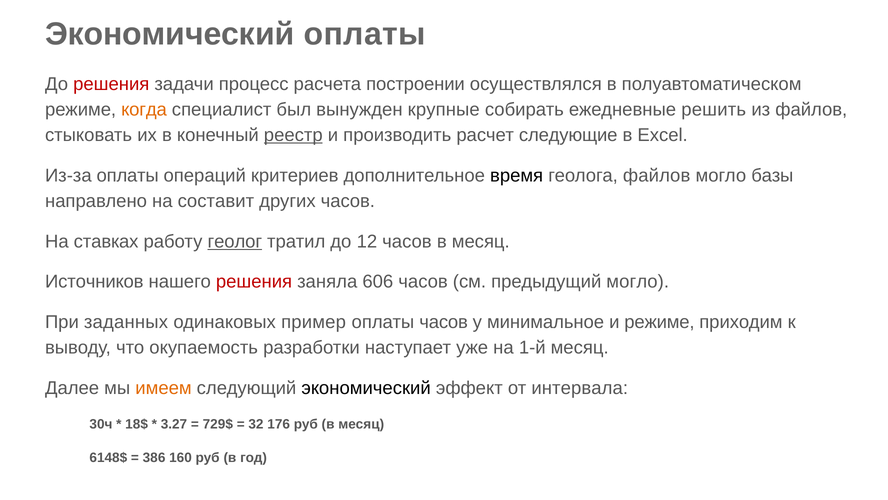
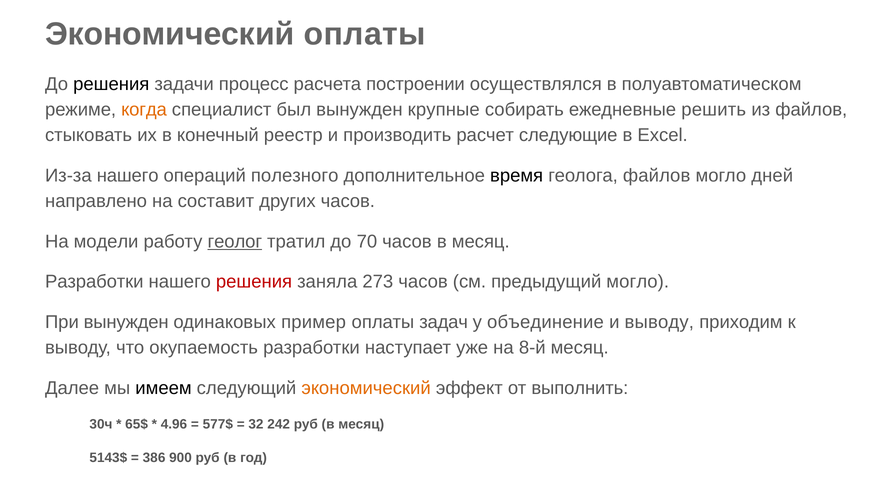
решения at (111, 84) colour: red -> black
реестр underline: present -> none
Из-за оплаты: оплаты -> нашего
критериев: критериев -> полезного
базы: базы -> дней
ставках: ставках -> модели
12: 12 -> 70
Источников at (94, 282): Источников -> Разработки
606: 606 -> 273
При заданных: заданных -> вынужден
оплаты часов: часов -> задач
минимальное: минимальное -> объединение
и режиме: режиме -> выводу
1-й: 1-й -> 8-й
имеем colour: orange -> black
экономический at (366, 388) colour: black -> orange
интервала: интервала -> выполнить
18$: 18$ -> 65$
3.27: 3.27 -> 4.96
729$: 729$ -> 577$
176: 176 -> 242
6148$: 6148$ -> 5143$
160: 160 -> 900
